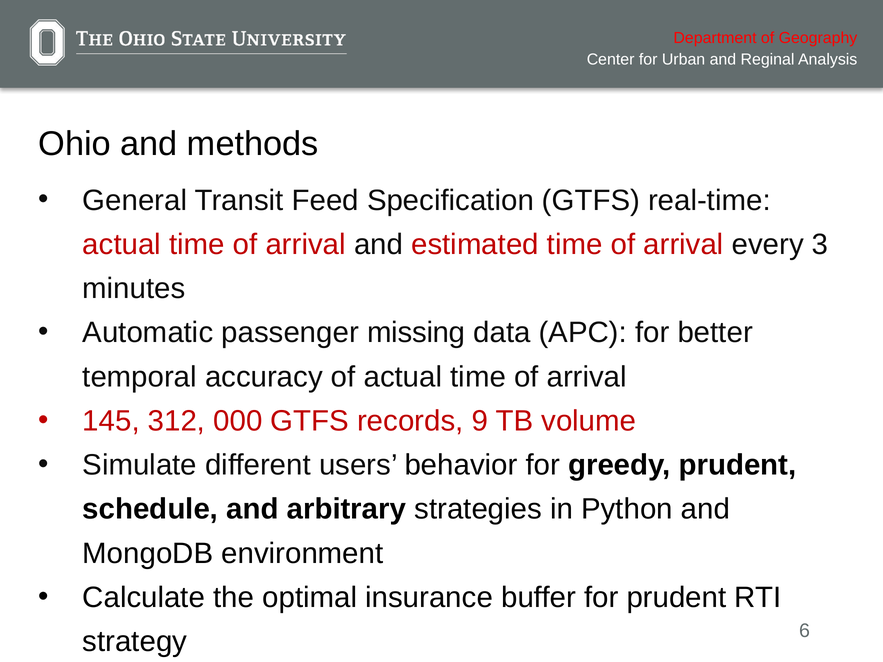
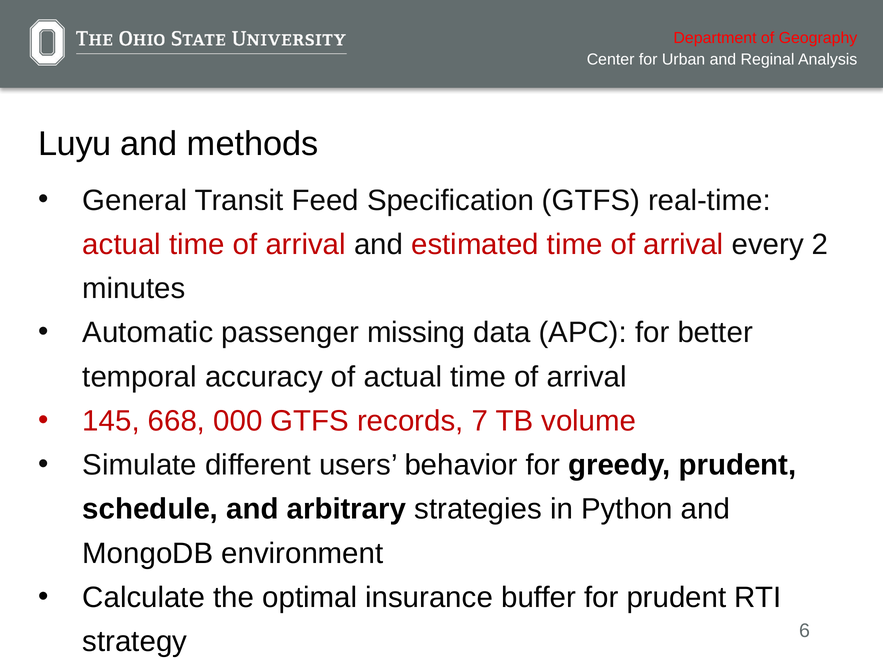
Ohio: Ohio -> Luyu
3: 3 -> 2
312: 312 -> 668
9: 9 -> 7
